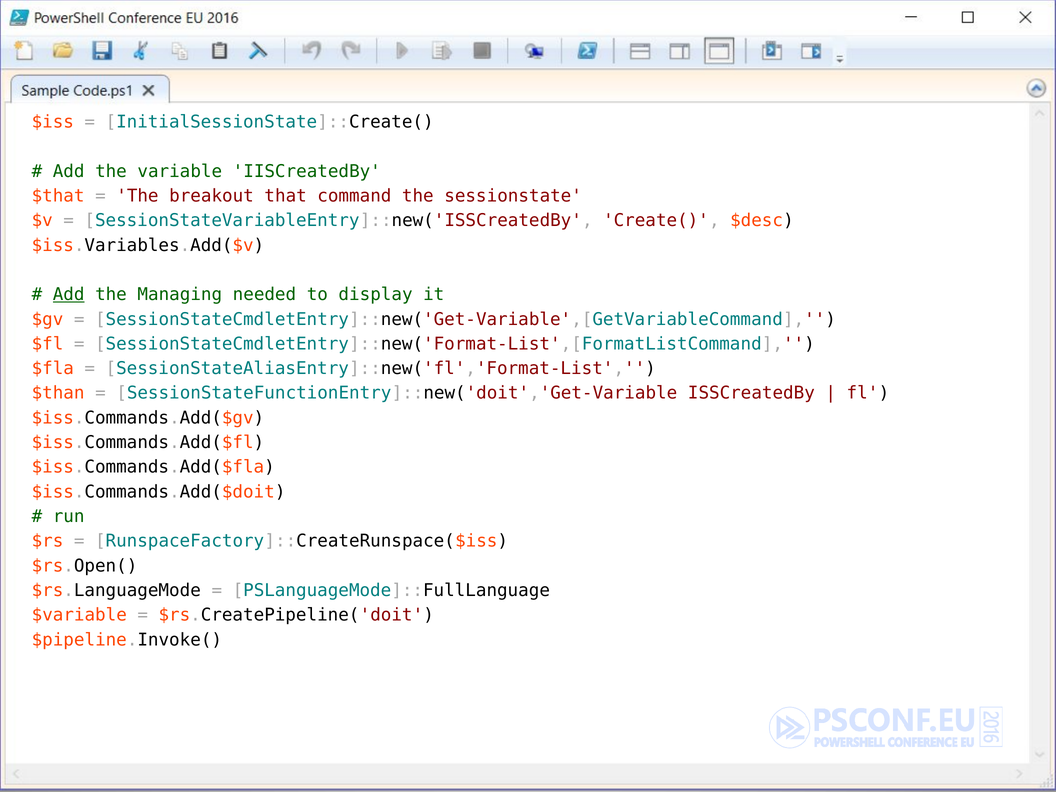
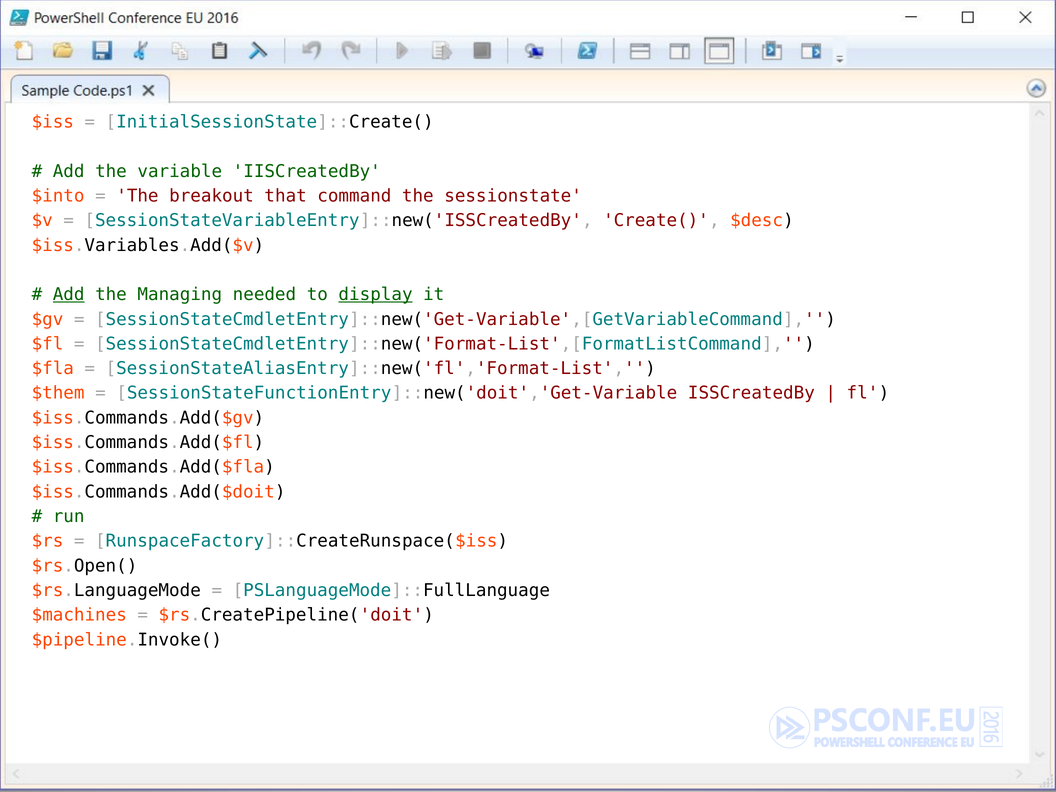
$that: $that -> $into
display underline: none -> present
$than: $than -> $them
$variable: $variable -> $machines
